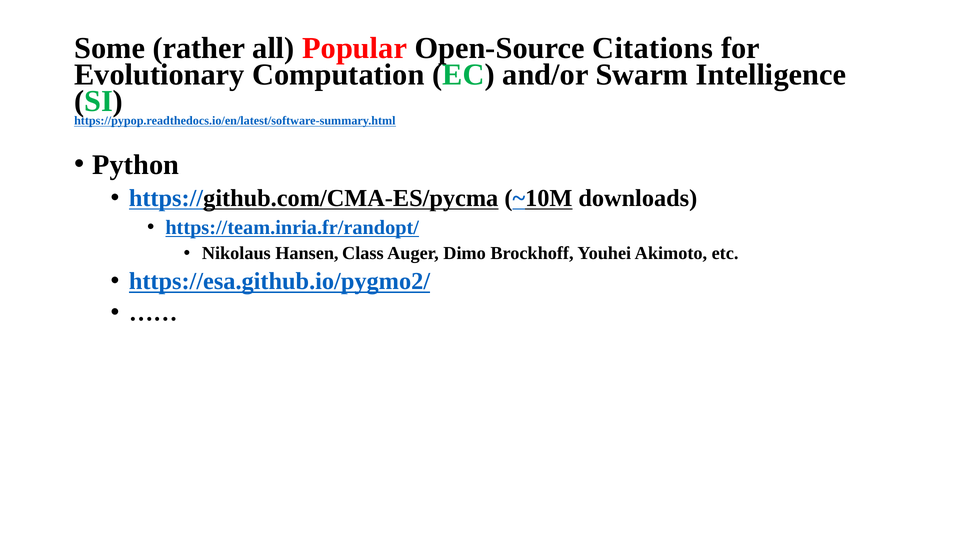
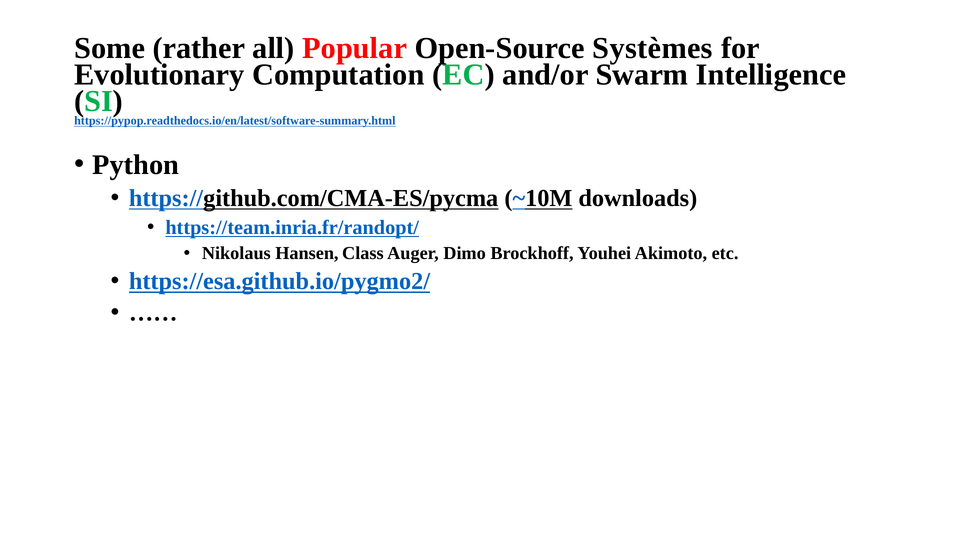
Citations: Citations -> Systèmes
